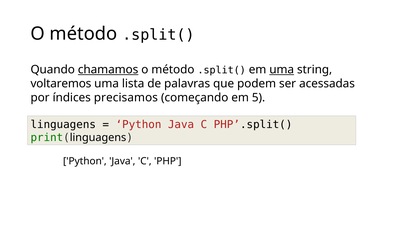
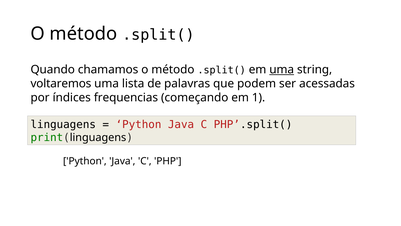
chamamos underline: present -> none
precisamos: precisamos -> frequencias
5: 5 -> 1
